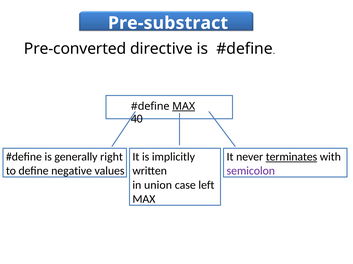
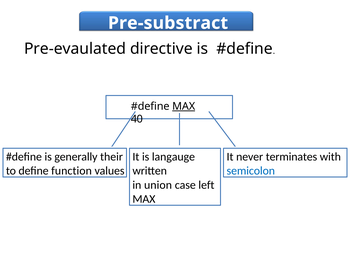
Pre-converted: Pre-converted -> Pre-evaulated
right: right -> their
implicitly: implicitly -> langauge
terminates underline: present -> none
negative: negative -> function
semicolon colour: purple -> blue
